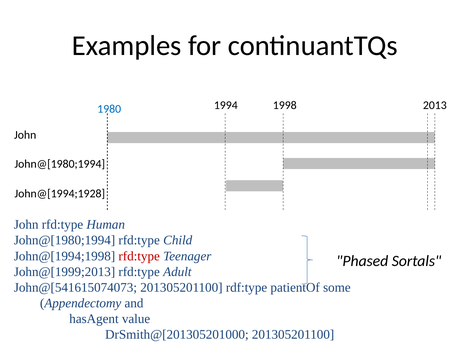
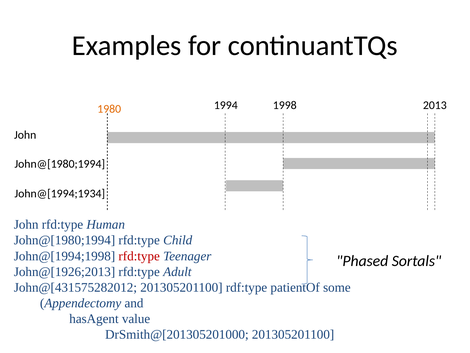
1980 colour: blue -> orange
John@[1994;1928: John@[1994;1928 -> John@[1994;1934
John@[1999;2013: John@[1999;2013 -> John@[1926;2013
John@[541615074073: John@[541615074073 -> John@[431575282012
